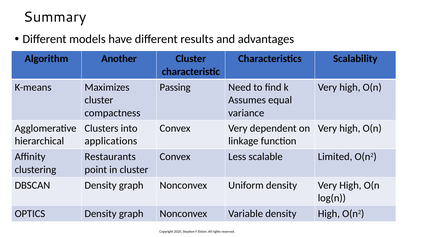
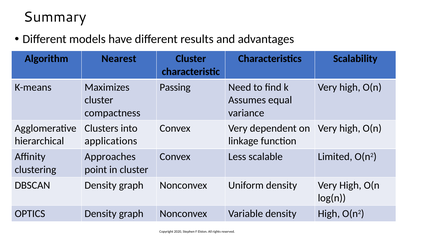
Another: Another -> Nearest
Restaurants: Restaurants -> Approaches
